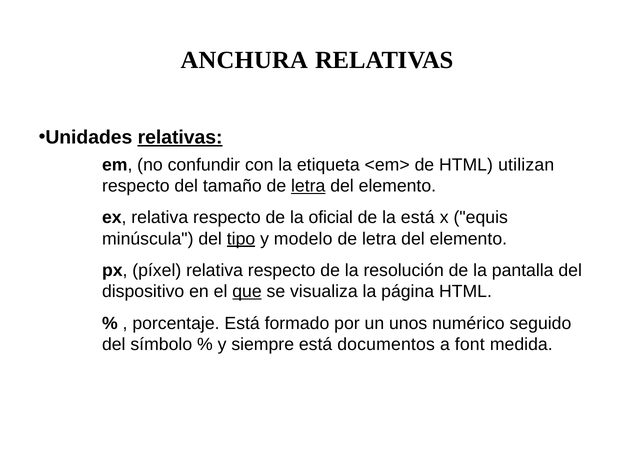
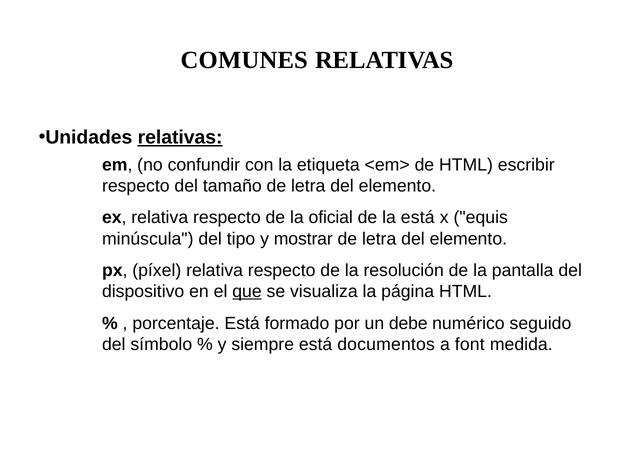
ANCHURA: ANCHURA -> COMUNES
utilizan: utilizan -> escribir
letra at (308, 186) underline: present -> none
tipo underline: present -> none
modelo: modelo -> mostrar
unos: unos -> debe
